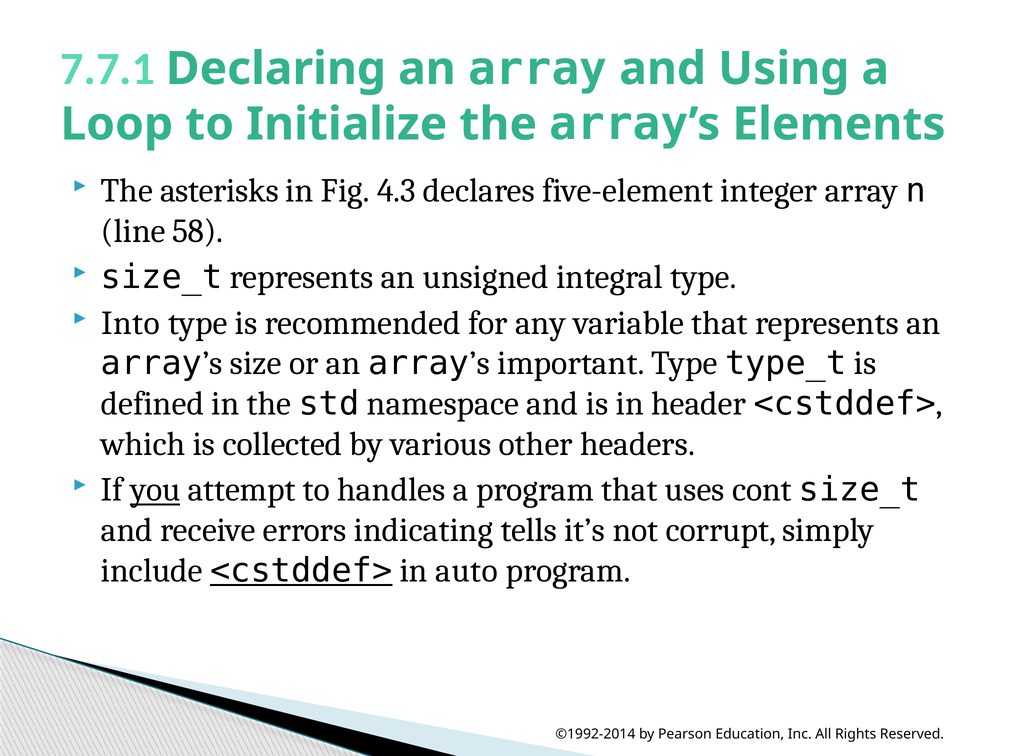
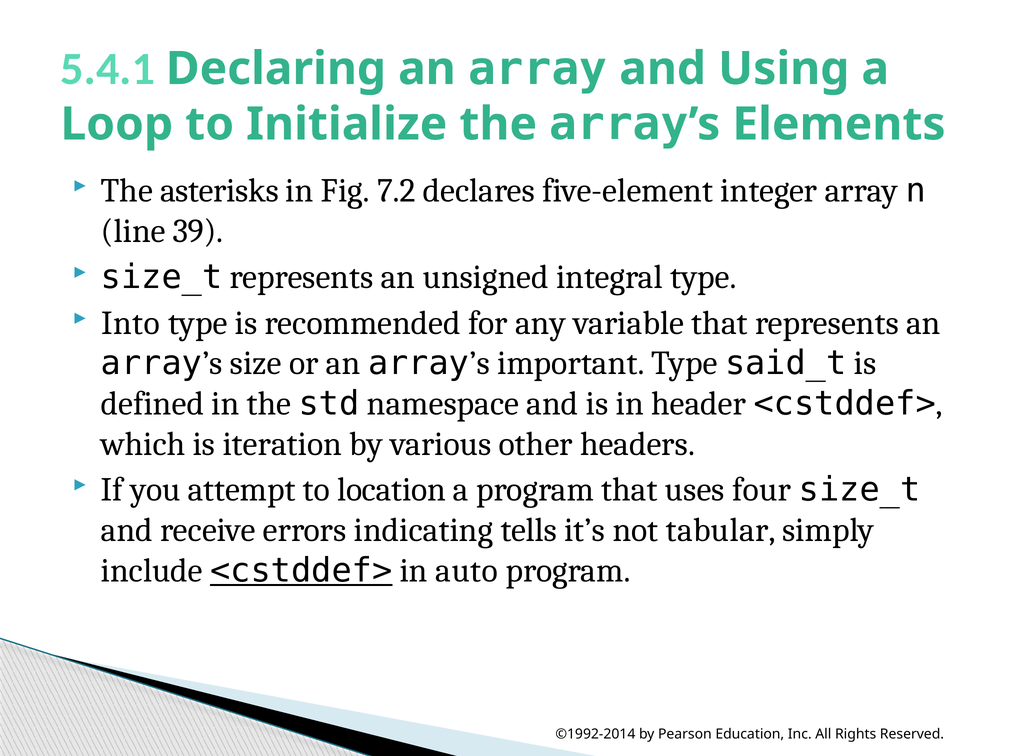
7.7.1: 7.7.1 -> 5.4.1
4.3: 4.3 -> 7.2
58: 58 -> 39
type_t: type_t -> said_t
collected: collected -> iteration
you underline: present -> none
handles: handles -> location
cont: cont -> four
corrupt: corrupt -> tabular
